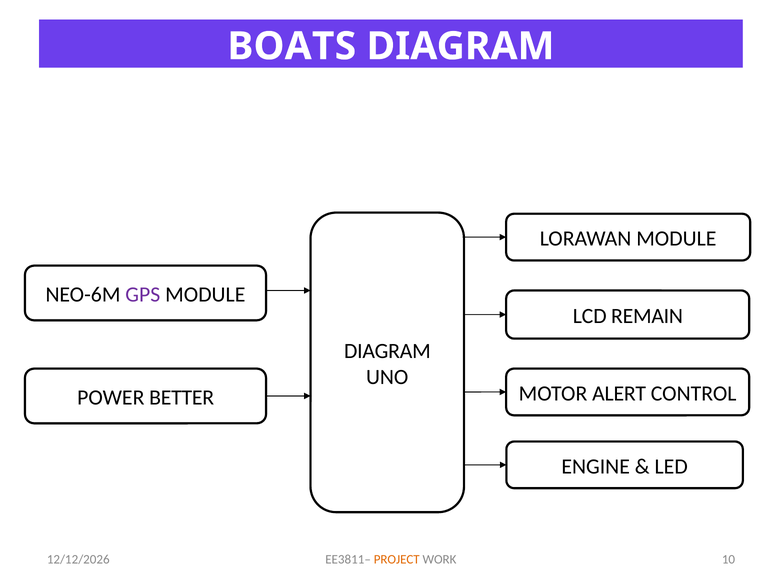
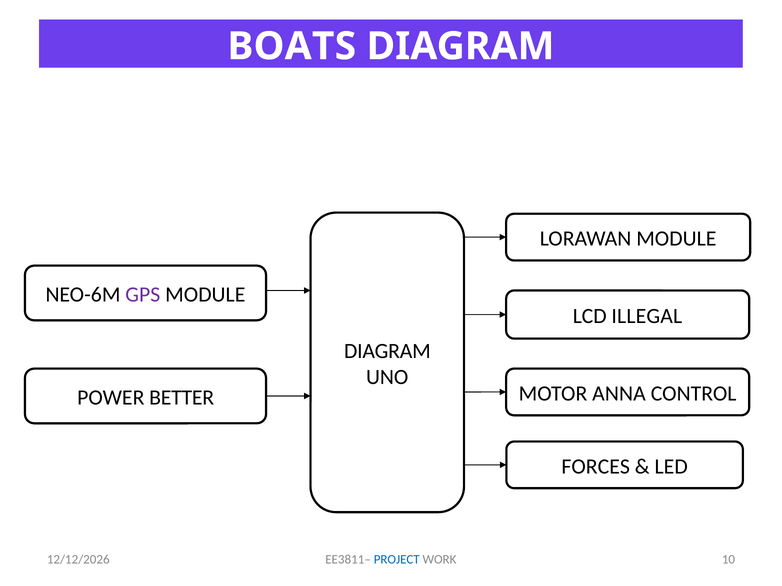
REMAIN: REMAIN -> ILLEGAL
ALERT: ALERT -> ANNA
ENGINE: ENGINE -> FORCES
PROJECT colour: orange -> blue
